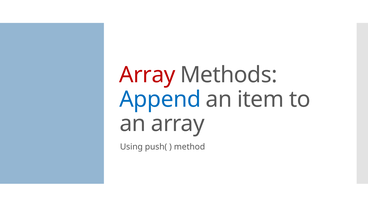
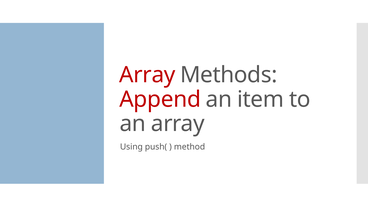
Append colour: blue -> red
